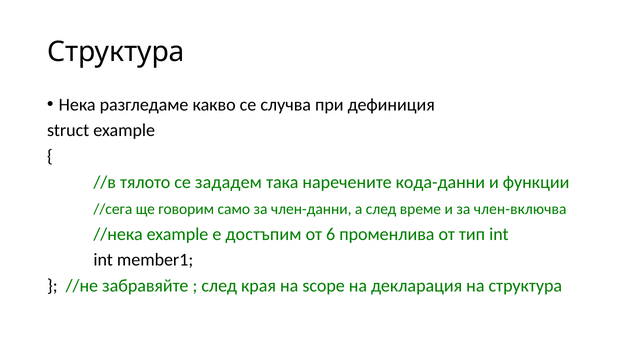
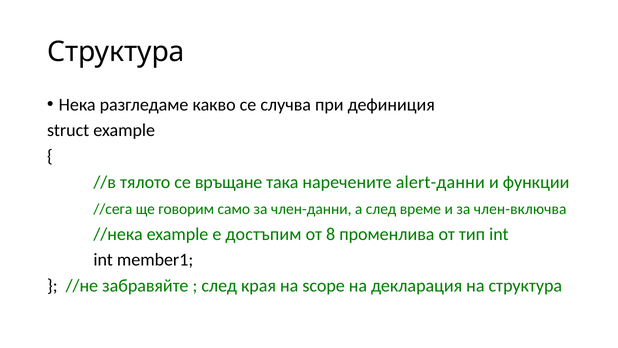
зададем: зададем -> връщане
кода-данни: кода-данни -> alert-данни
6: 6 -> 8
